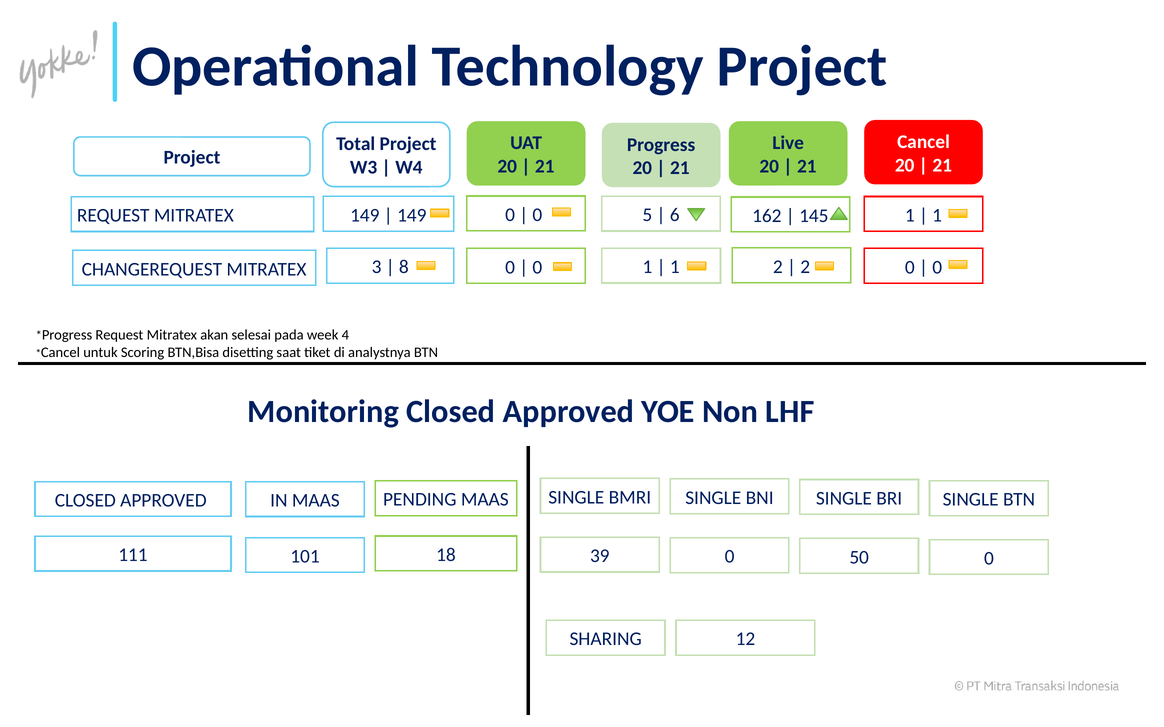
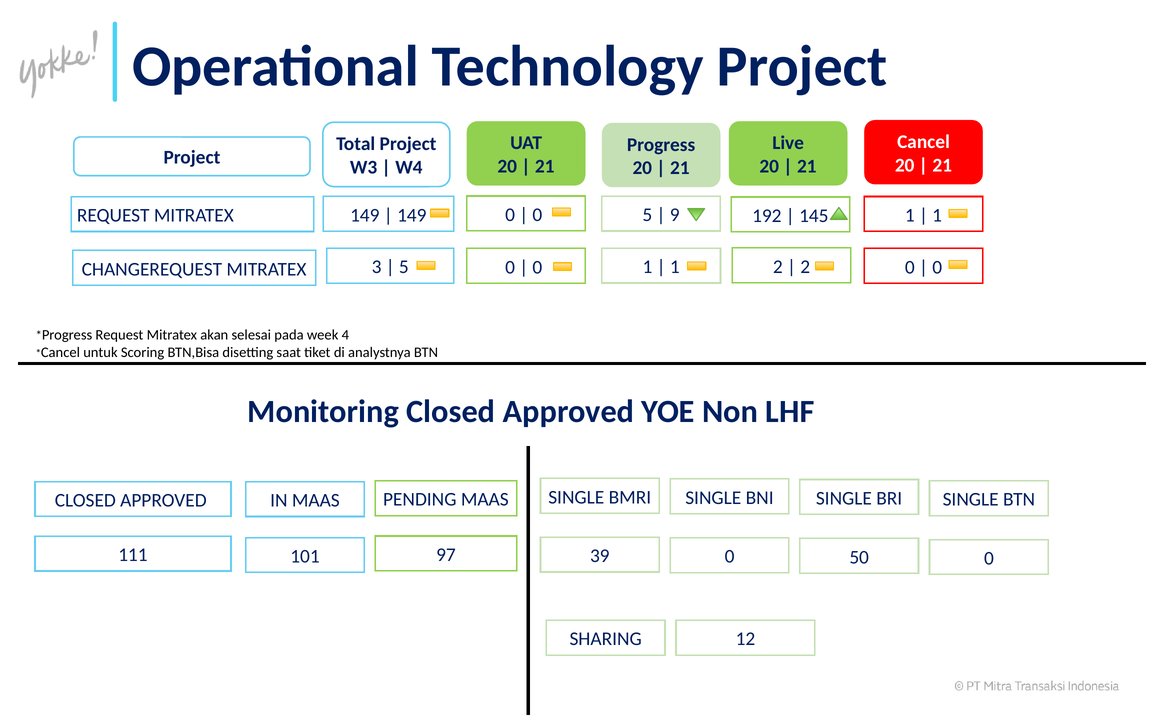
162: 162 -> 192
6: 6 -> 9
8 at (404, 267): 8 -> 5
18: 18 -> 97
